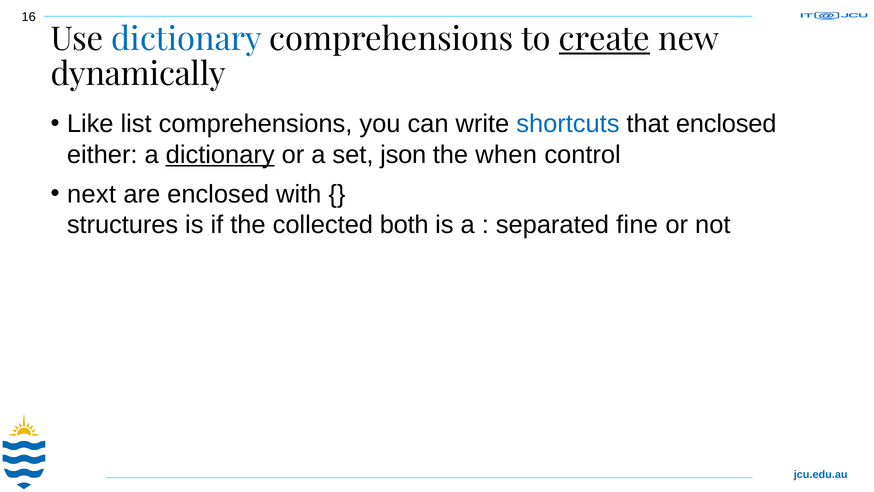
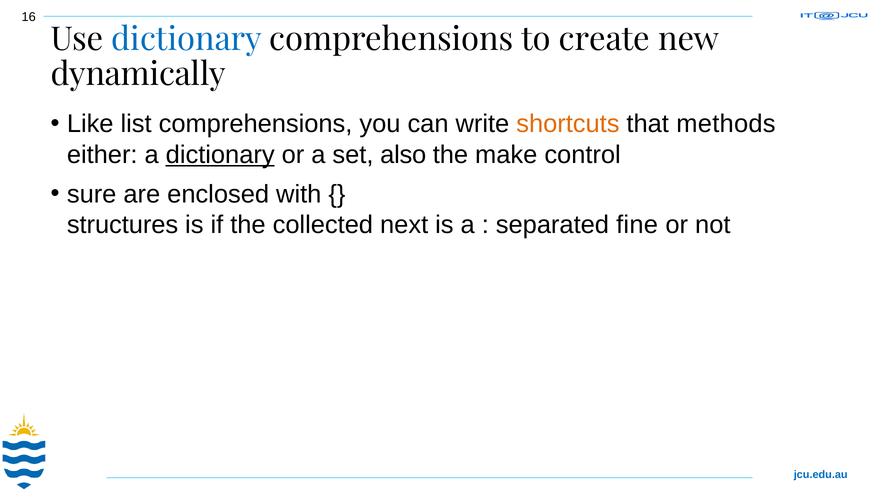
create underline: present -> none
shortcuts colour: blue -> orange
that enclosed: enclosed -> methods
json: json -> also
when: when -> make
next: next -> sure
both: both -> next
